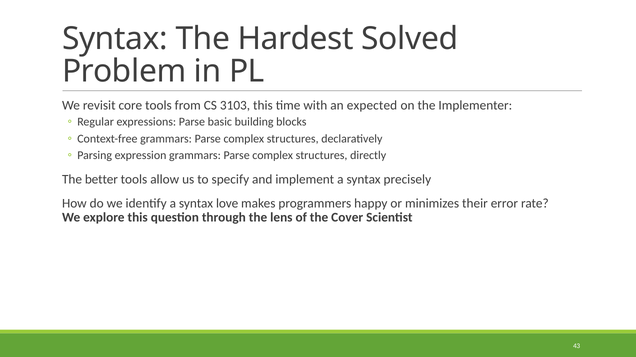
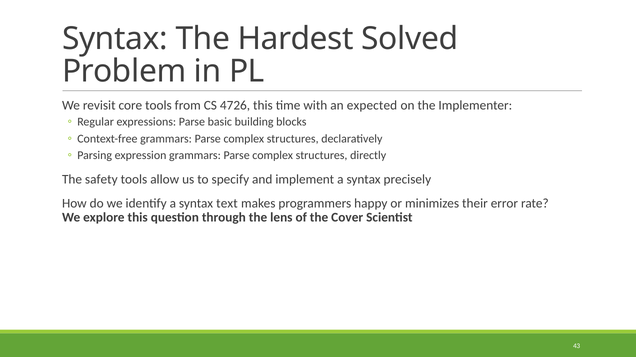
3103: 3103 -> 4726
better: better -> safety
love: love -> text
